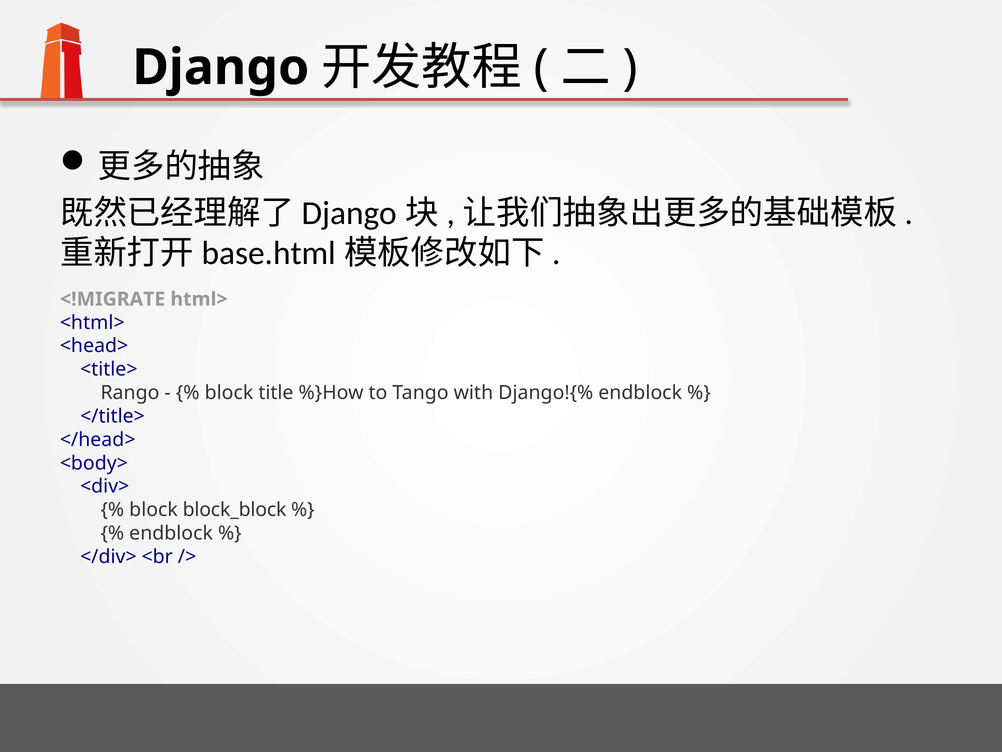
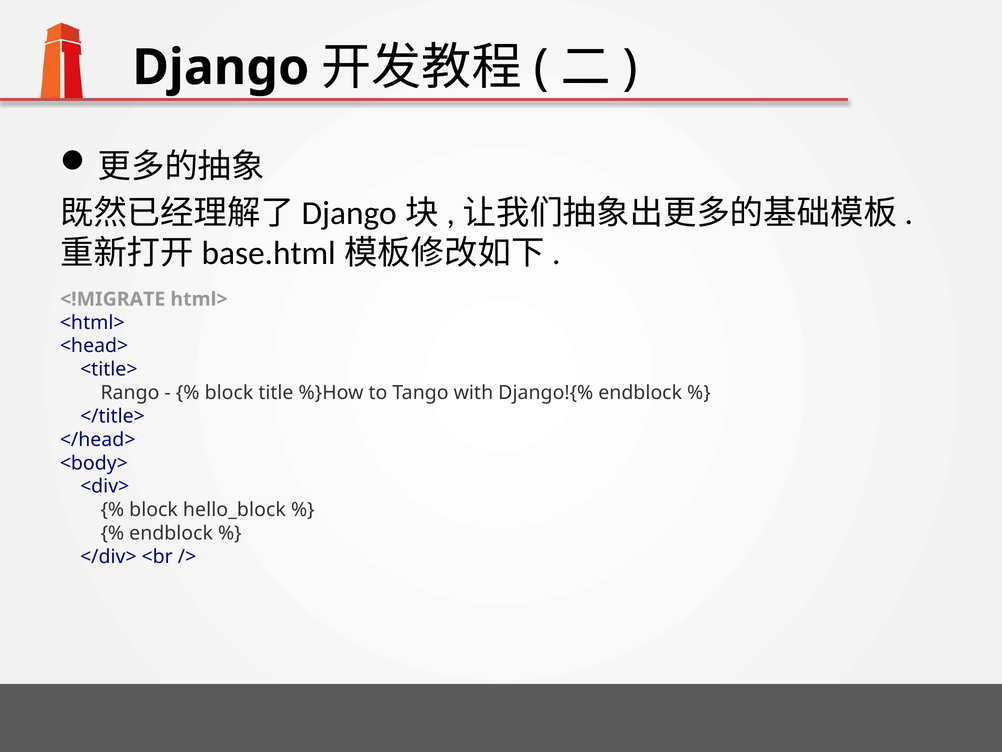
block_block: block_block -> hello_block
